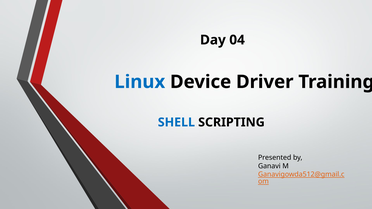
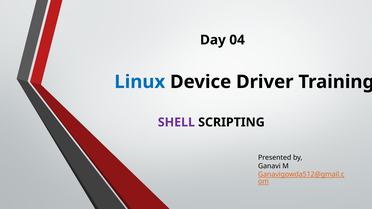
SHELL colour: blue -> purple
